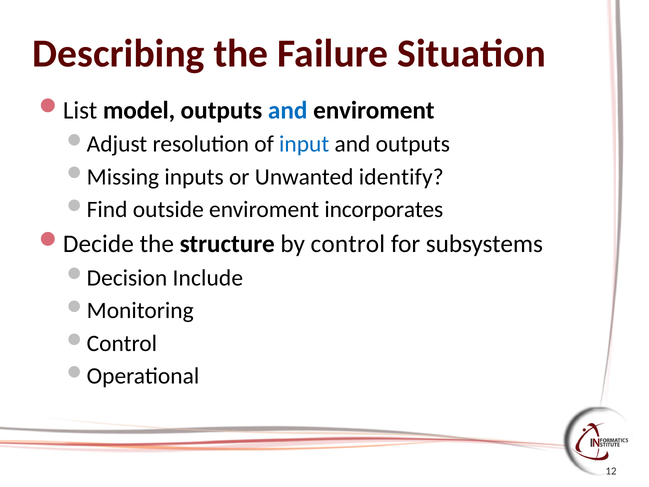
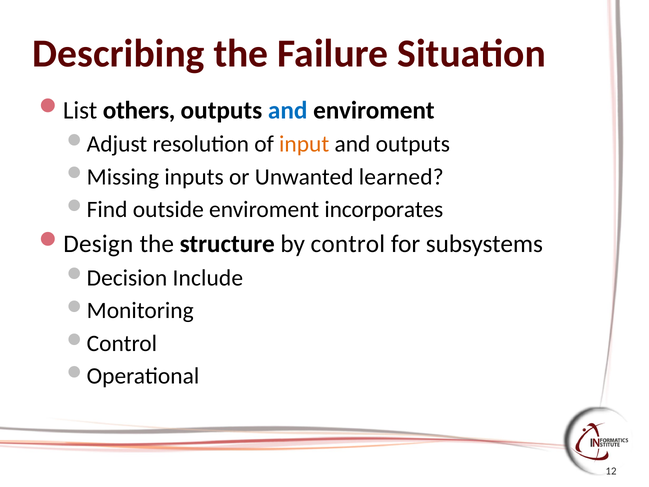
model: model -> others
input colour: blue -> orange
identify: identify -> learned
Decide: Decide -> Design
